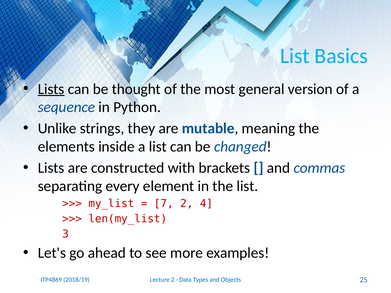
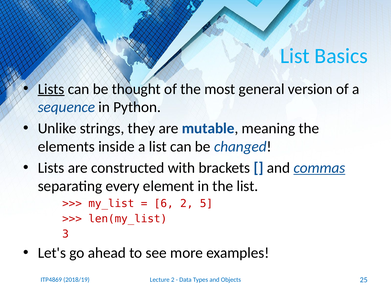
commas underline: none -> present
7: 7 -> 6
4: 4 -> 5
